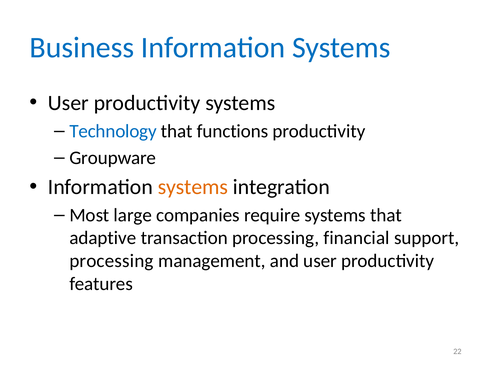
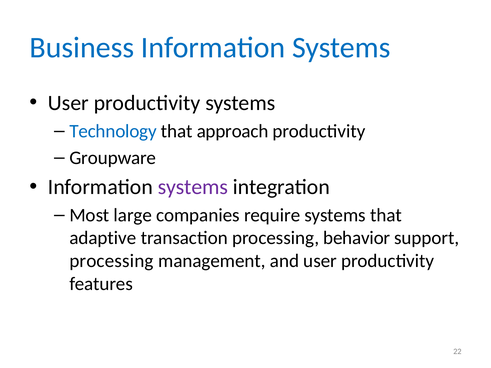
functions: functions -> approach
systems at (193, 187) colour: orange -> purple
financial: financial -> behavior
